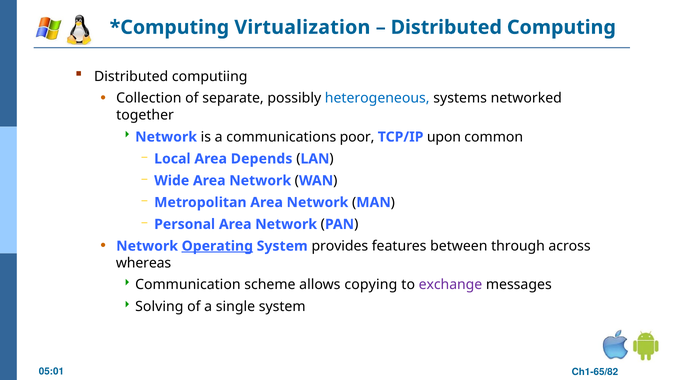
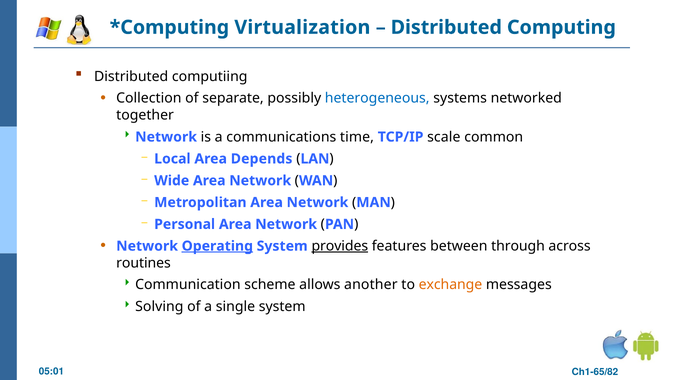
poor: poor -> time
upon: upon -> scale
provides underline: none -> present
whereas: whereas -> routines
copying: copying -> another
exchange colour: purple -> orange
